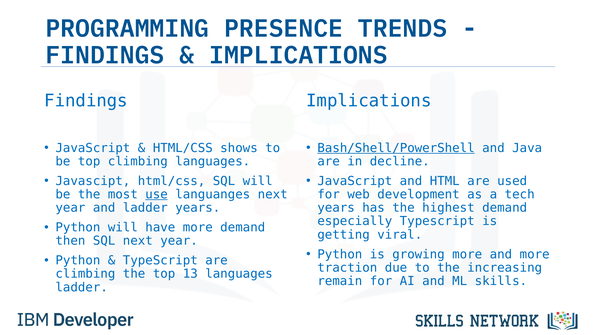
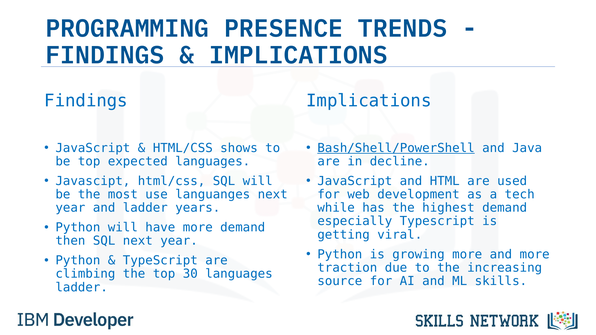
top climbing: climbing -> expected
use underline: present -> none
years at (336, 208): years -> while
13: 13 -> 30
remain: remain -> source
